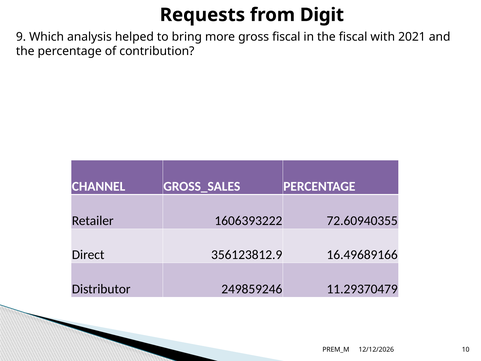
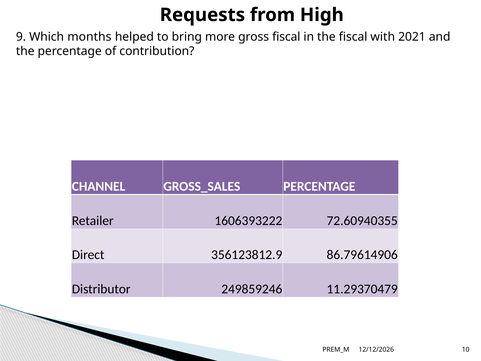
Digit: Digit -> High
analysis: analysis -> months
16.49689166: 16.49689166 -> 86.79614906
